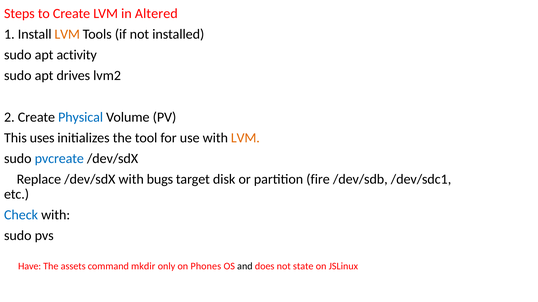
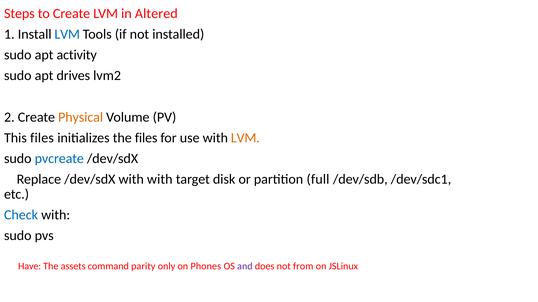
LVM at (67, 34) colour: orange -> blue
Physical colour: blue -> orange
This uses: uses -> files
the tool: tool -> files
with bugs: bugs -> with
fire: fire -> full
mkdir: mkdir -> parity
and colour: black -> purple
state: state -> from
